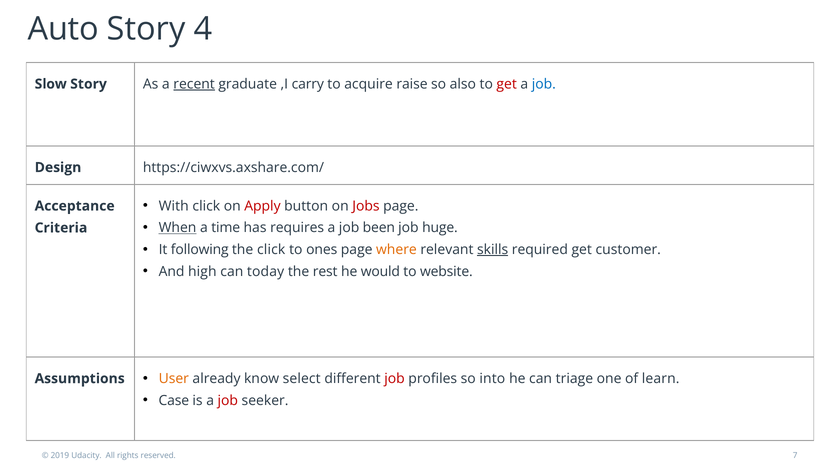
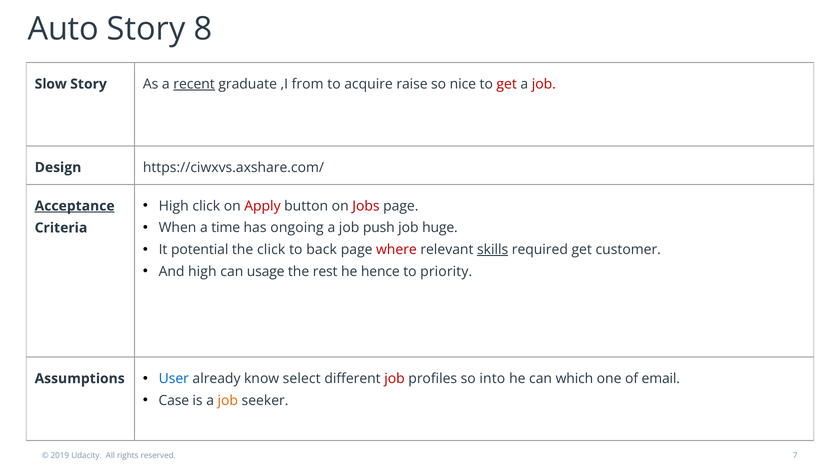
4: 4 -> 8
carry: carry -> from
also: also -> nice
job at (544, 84) colour: blue -> red
With at (174, 206): With -> High
Acceptance underline: none -> present
When underline: present -> none
requires: requires -> ongoing
been: been -> push
following: following -> potential
ones: ones -> back
where colour: orange -> red
today: today -> usage
would: would -> hence
website: website -> priority
User colour: orange -> blue
triage: triage -> which
learn: learn -> email
job at (228, 400) colour: red -> orange
